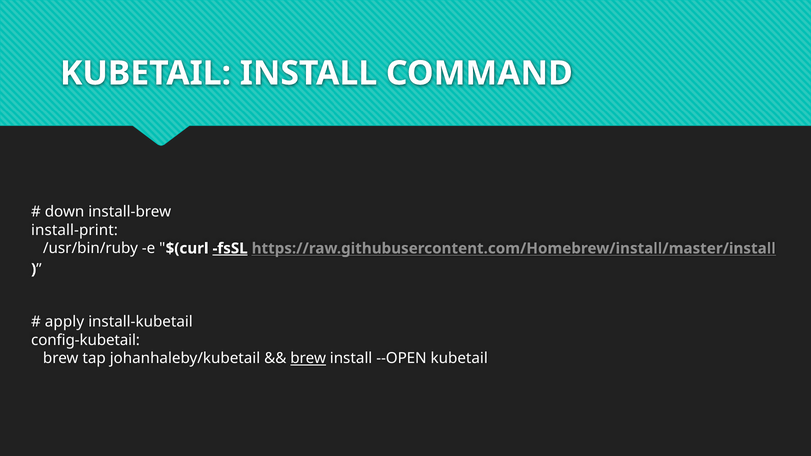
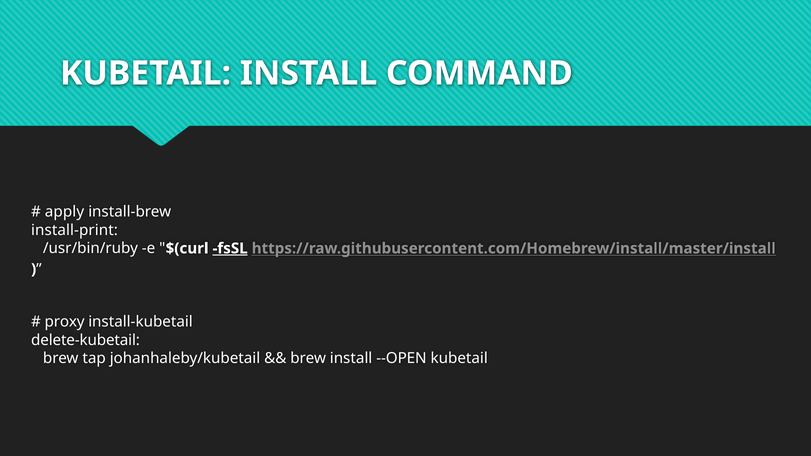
down: down -> apply
apply: apply -> proxy
config-kubetail: config-kubetail -> delete-kubetail
brew at (308, 358) underline: present -> none
